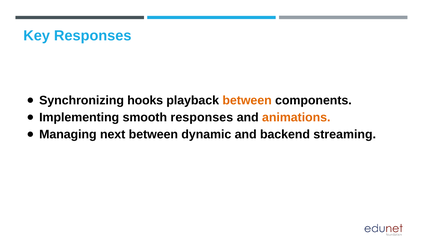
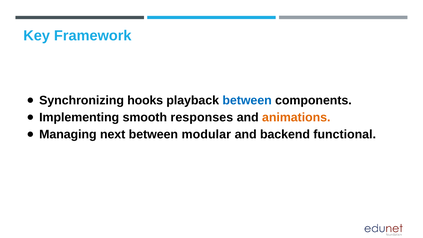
Key Responses: Responses -> Framework
between at (247, 100) colour: orange -> blue
dynamic: dynamic -> modular
streaming: streaming -> functional
